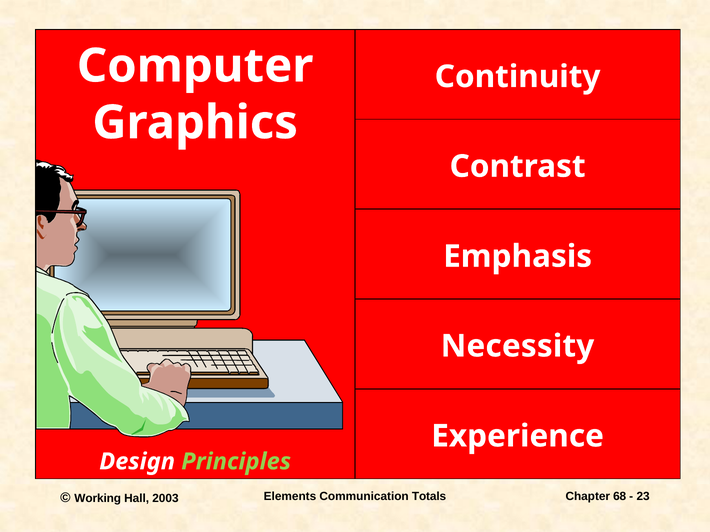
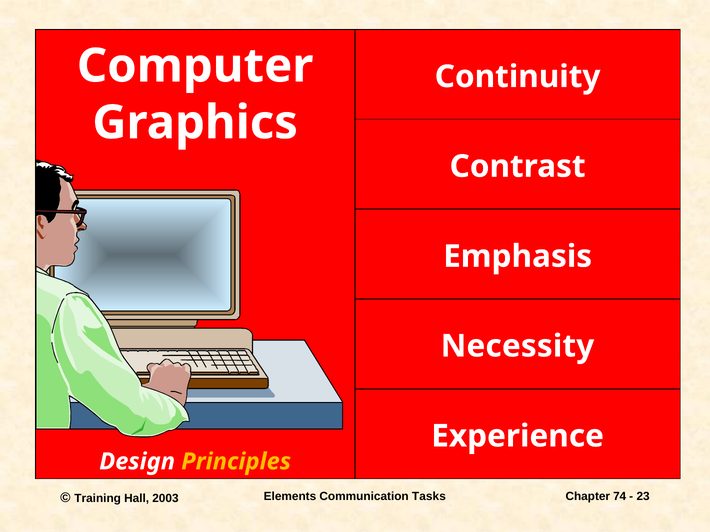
Principles colour: light green -> yellow
Working: Working -> Training
Totals: Totals -> Tasks
68: 68 -> 74
